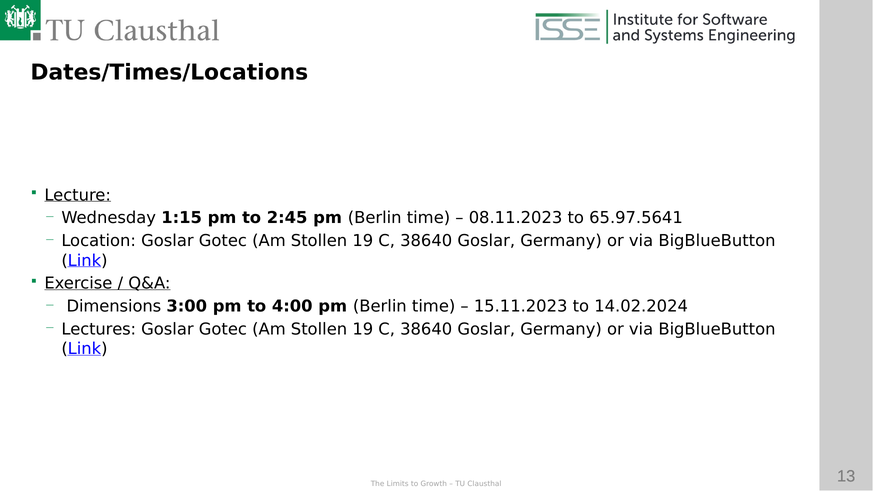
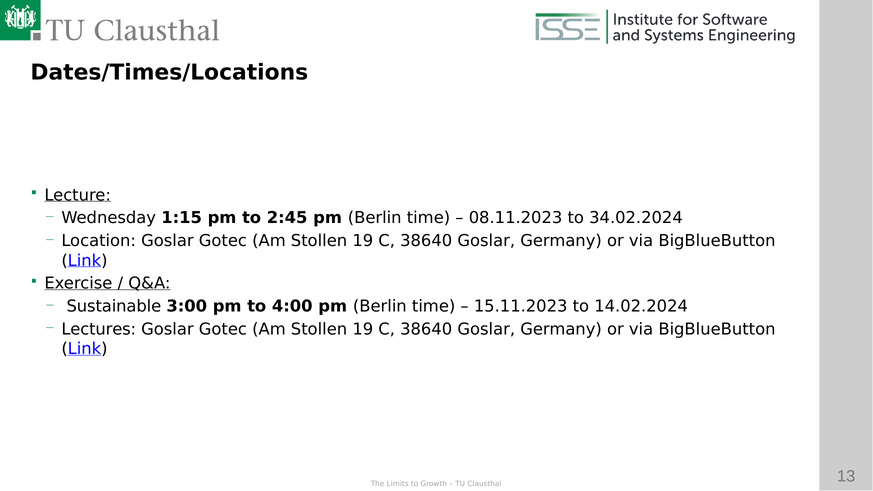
65.97.5641: 65.97.5641 -> 34.02.2024
Dimensions: Dimensions -> Sustainable
